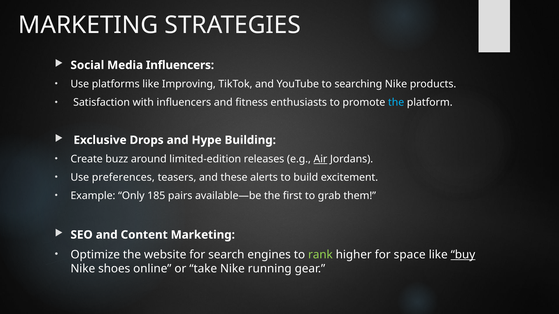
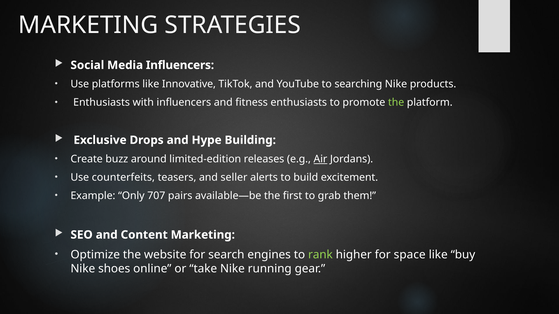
Improving: Improving -> Innovative
Satisfaction at (102, 103): Satisfaction -> Enthusiasts
the at (396, 103) colour: light blue -> light green
preferences: preferences -> counterfeits
these: these -> seller
185: 185 -> 707
buy underline: present -> none
